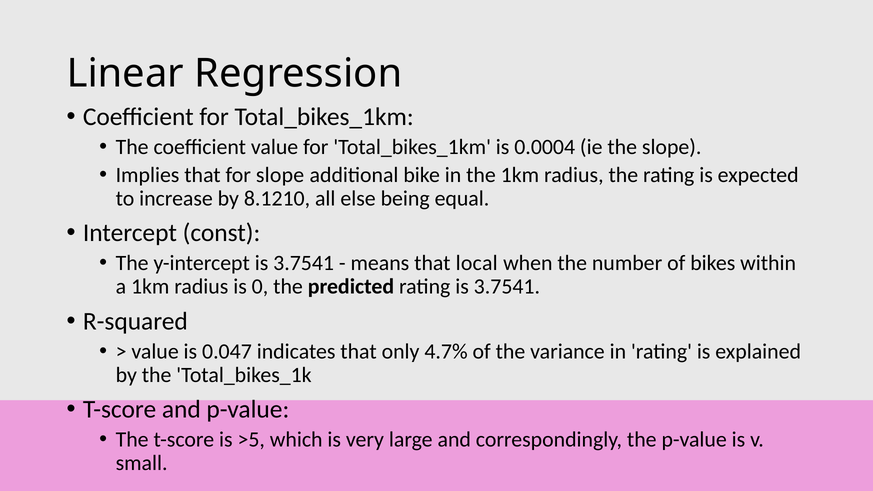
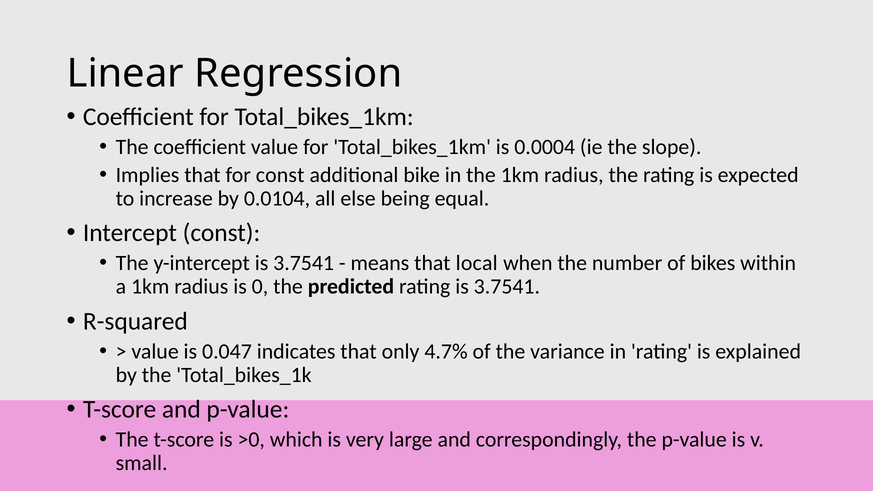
for slope: slope -> const
8.1210: 8.1210 -> 0.0104
>5: >5 -> >0
